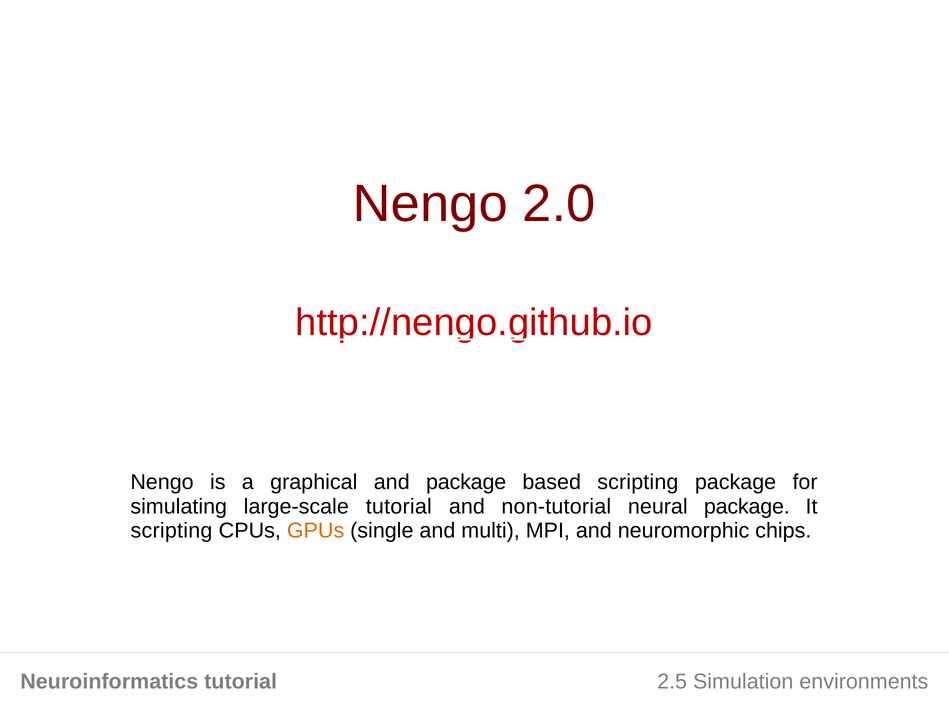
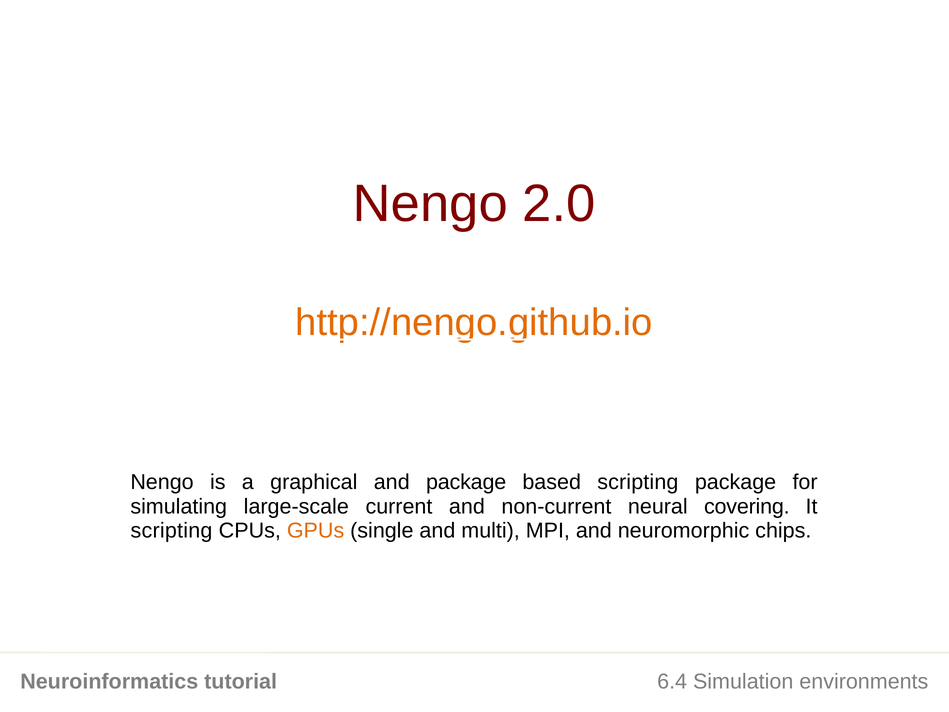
http://nengo.github.io colour: red -> orange
large-scale tutorial: tutorial -> current
non-tutorial: non-tutorial -> non-current
neural package: package -> covering
2.5: 2.5 -> 6.4
